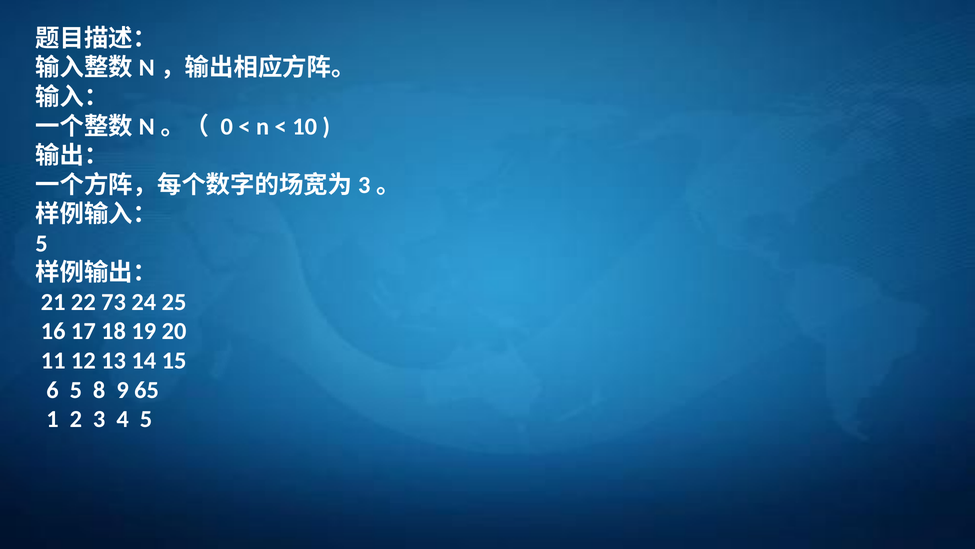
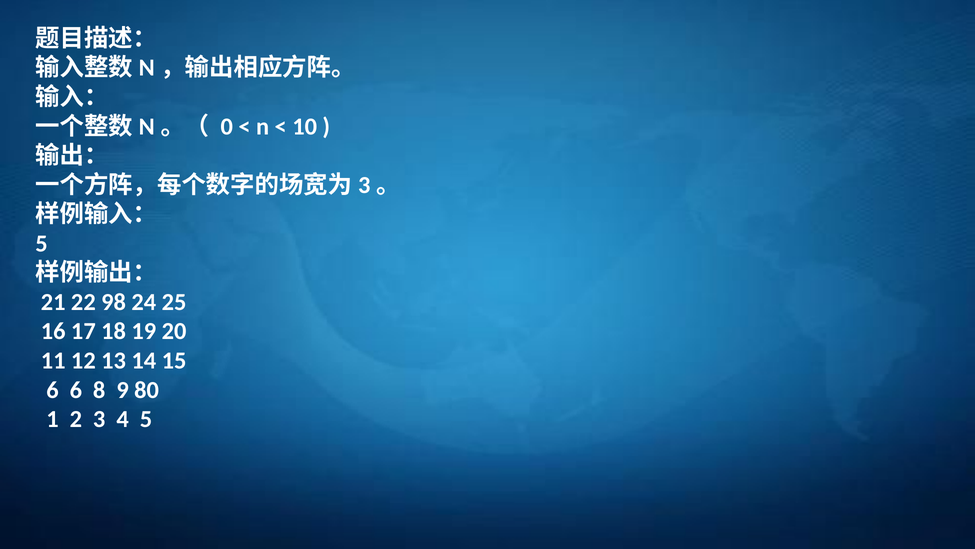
73: 73 -> 98
6 5: 5 -> 6
65: 65 -> 80
